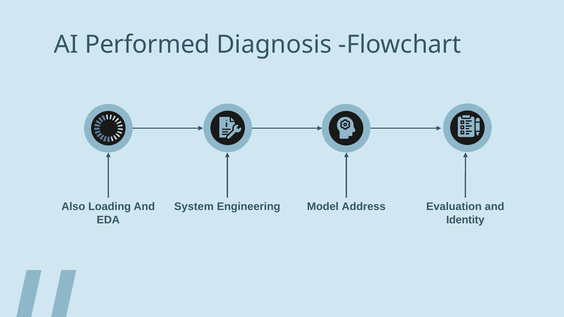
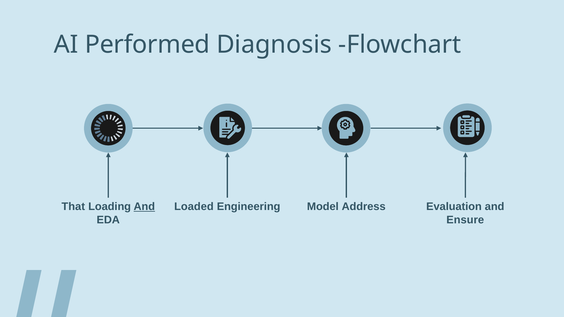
Also: Also -> That
And at (144, 207) underline: none -> present
System: System -> Loaded
Identity: Identity -> Ensure
